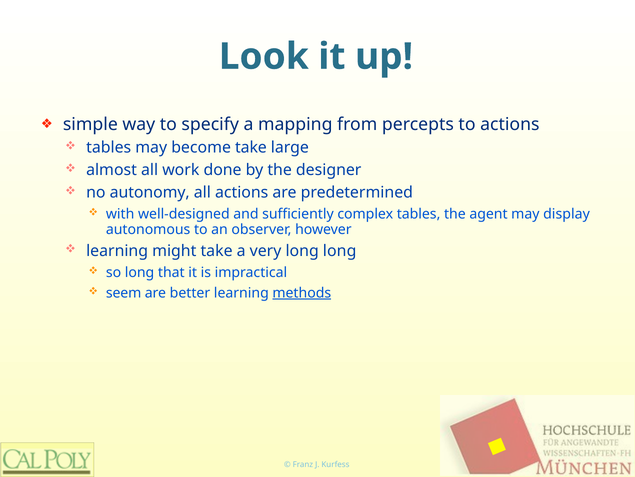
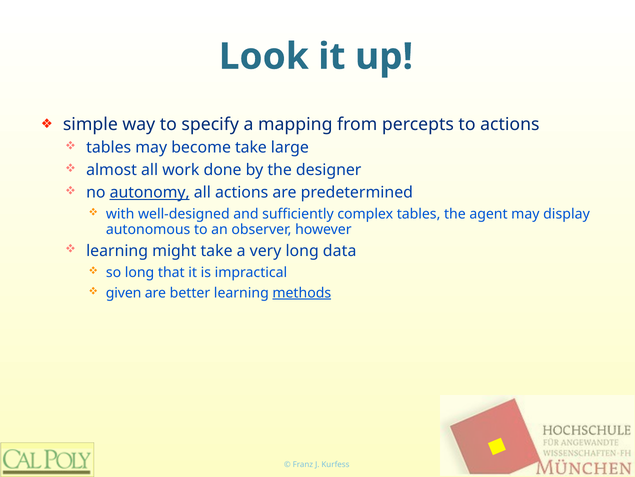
autonomy underline: none -> present
long long: long -> data
seem: seem -> given
